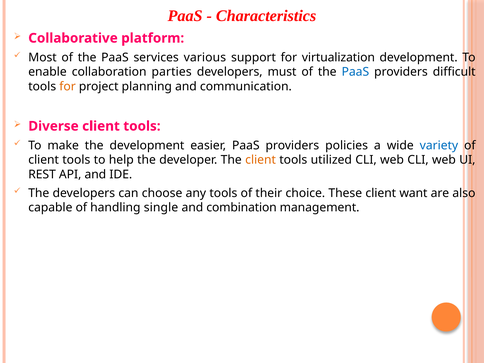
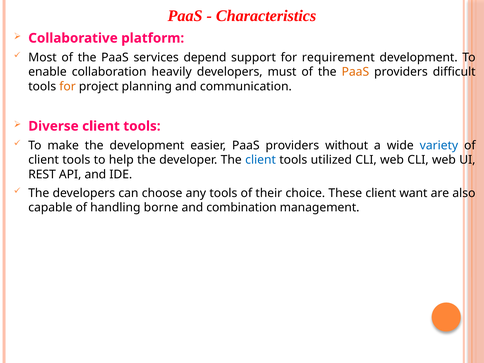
various: various -> depend
virtualization: virtualization -> requirement
parties: parties -> heavily
PaaS at (355, 72) colour: blue -> orange
policies: policies -> without
client at (261, 160) colour: orange -> blue
single: single -> borne
